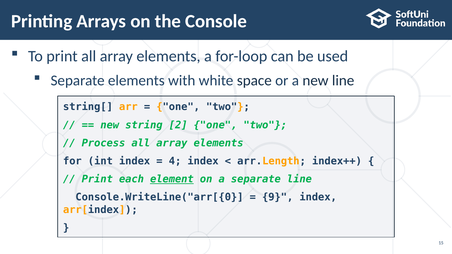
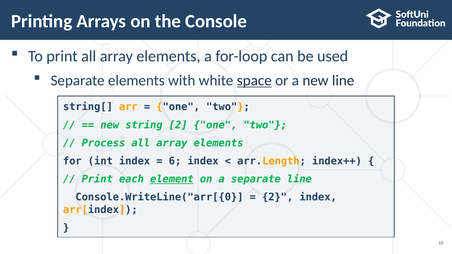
space underline: none -> present
4: 4 -> 6
9 at (278, 197): 9 -> 2
